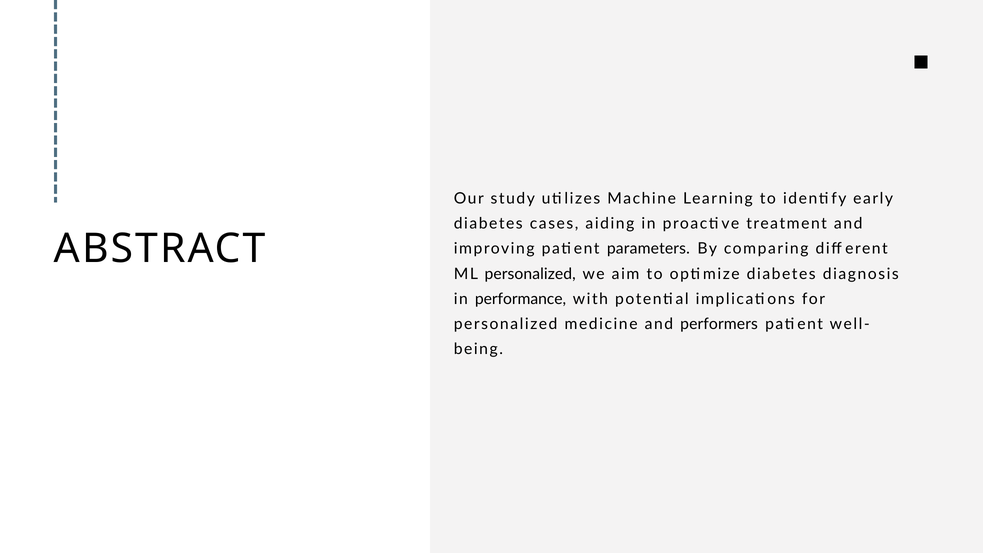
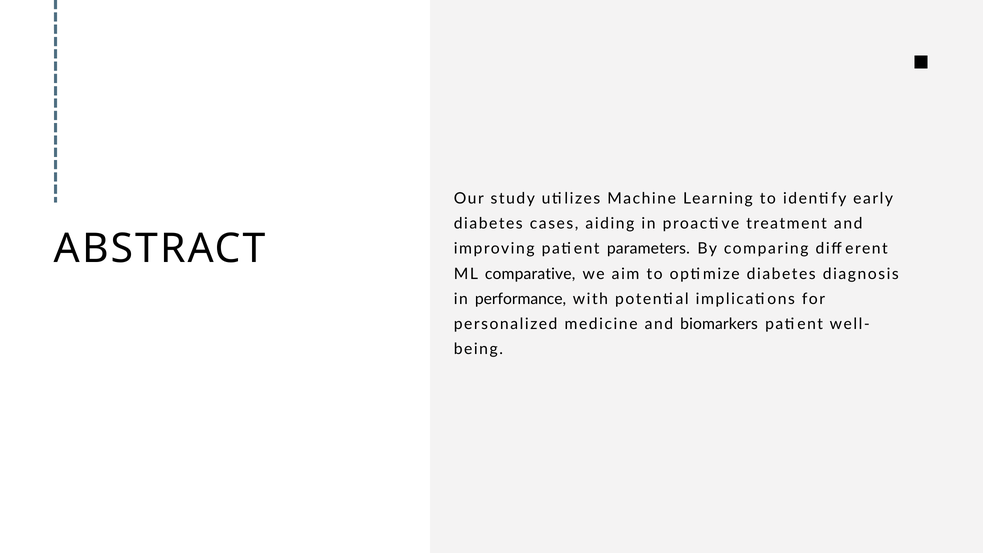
ML personalized: personalized -> comparative
performers: performers -> biomarkers
